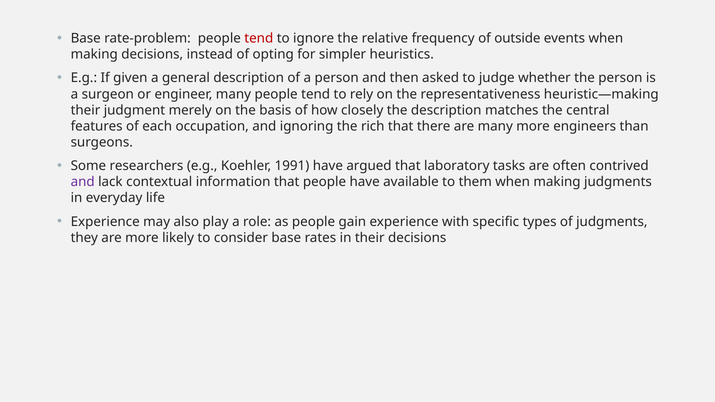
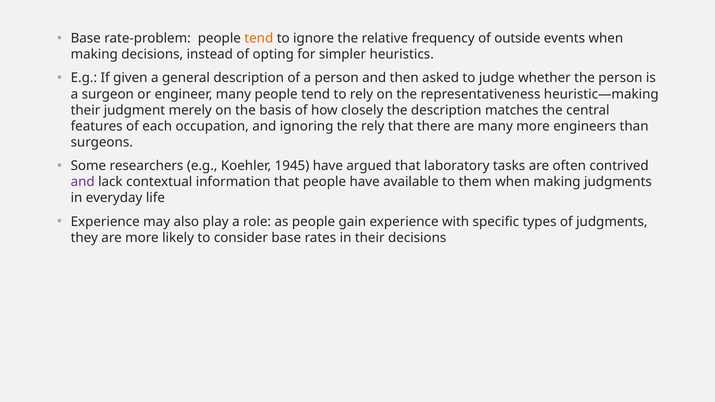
tend at (259, 38) colour: red -> orange
the rich: rich -> rely
1991: 1991 -> 1945
